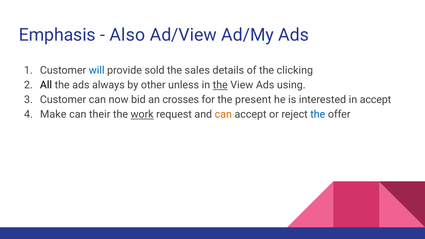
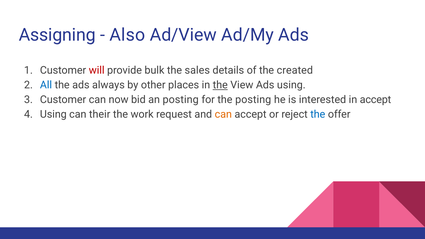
Emphasis: Emphasis -> Assigning
will colour: blue -> red
sold: sold -> bulk
clicking: clicking -> created
All colour: black -> blue
unless: unless -> places
an crosses: crosses -> posting
the present: present -> posting
Make at (53, 114): Make -> Using
work underline: present -> none
